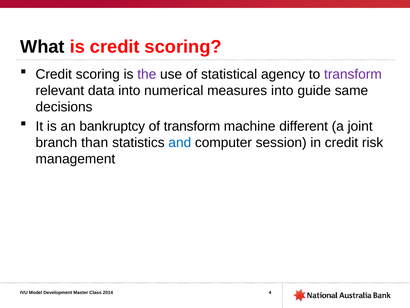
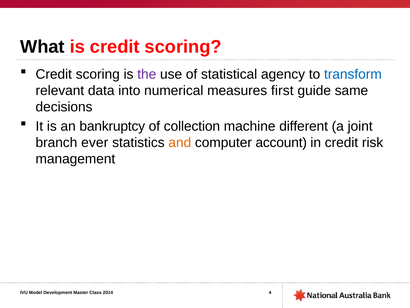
transform at (353, 74) colour: purple -> blue
measures into: into -> first
of transform: transform -> collection
than: than -> ever
and colour: blue -> orange
session: session -> account
